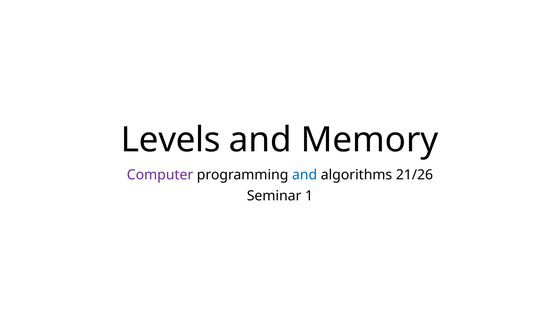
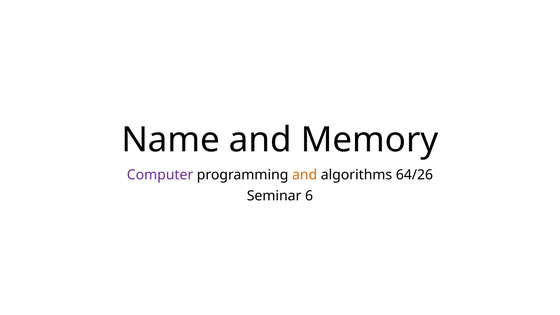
Levels: Levels -> Name
and at (305, 175) colour: blue -> orange
21/26: 21/26 -> 64/26
1: 1 -> 6
